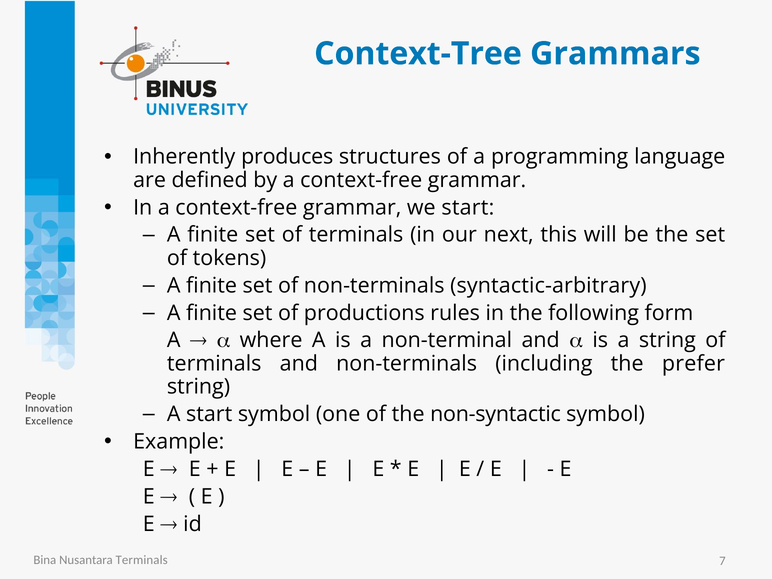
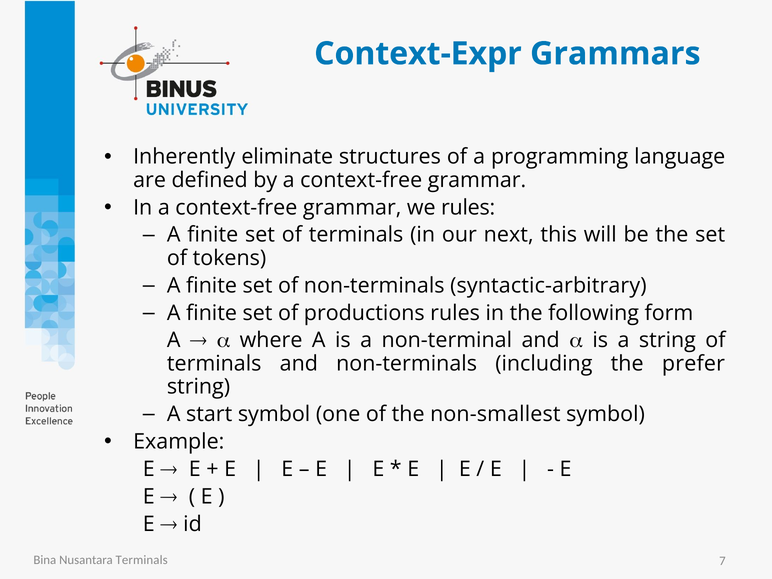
Context-Tree: Context-Tree -> Context-Expr
produces: produces -> eliminate
we start: start -> rules
non-syntactic: non-syntactic -> non-smallest
